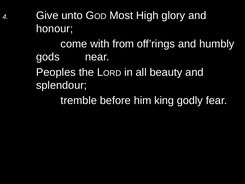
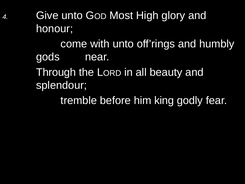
with from: from -> unto
Peoples: Peoples -> Through
